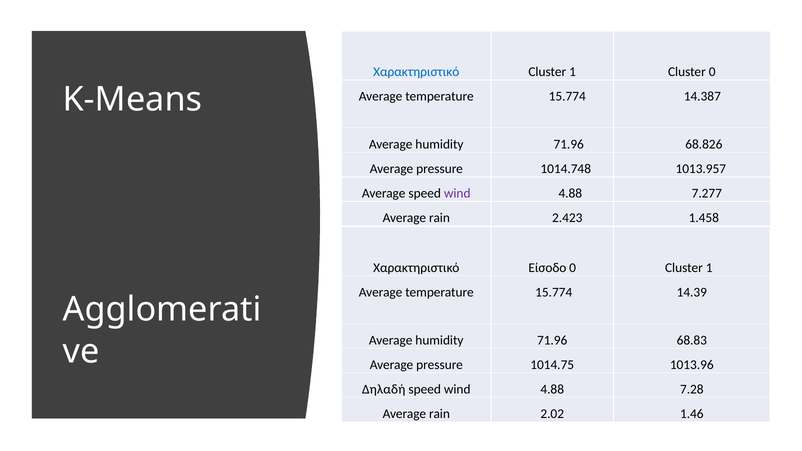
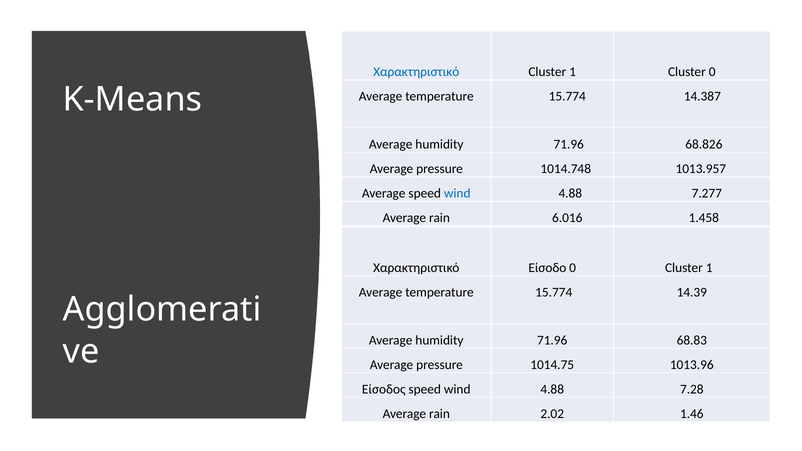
wind at (457, 193) colour: purple -> blue
2.423: 2.423 -> 6.016
Δηλαδή: Δηλαδή -> Είσοδος
